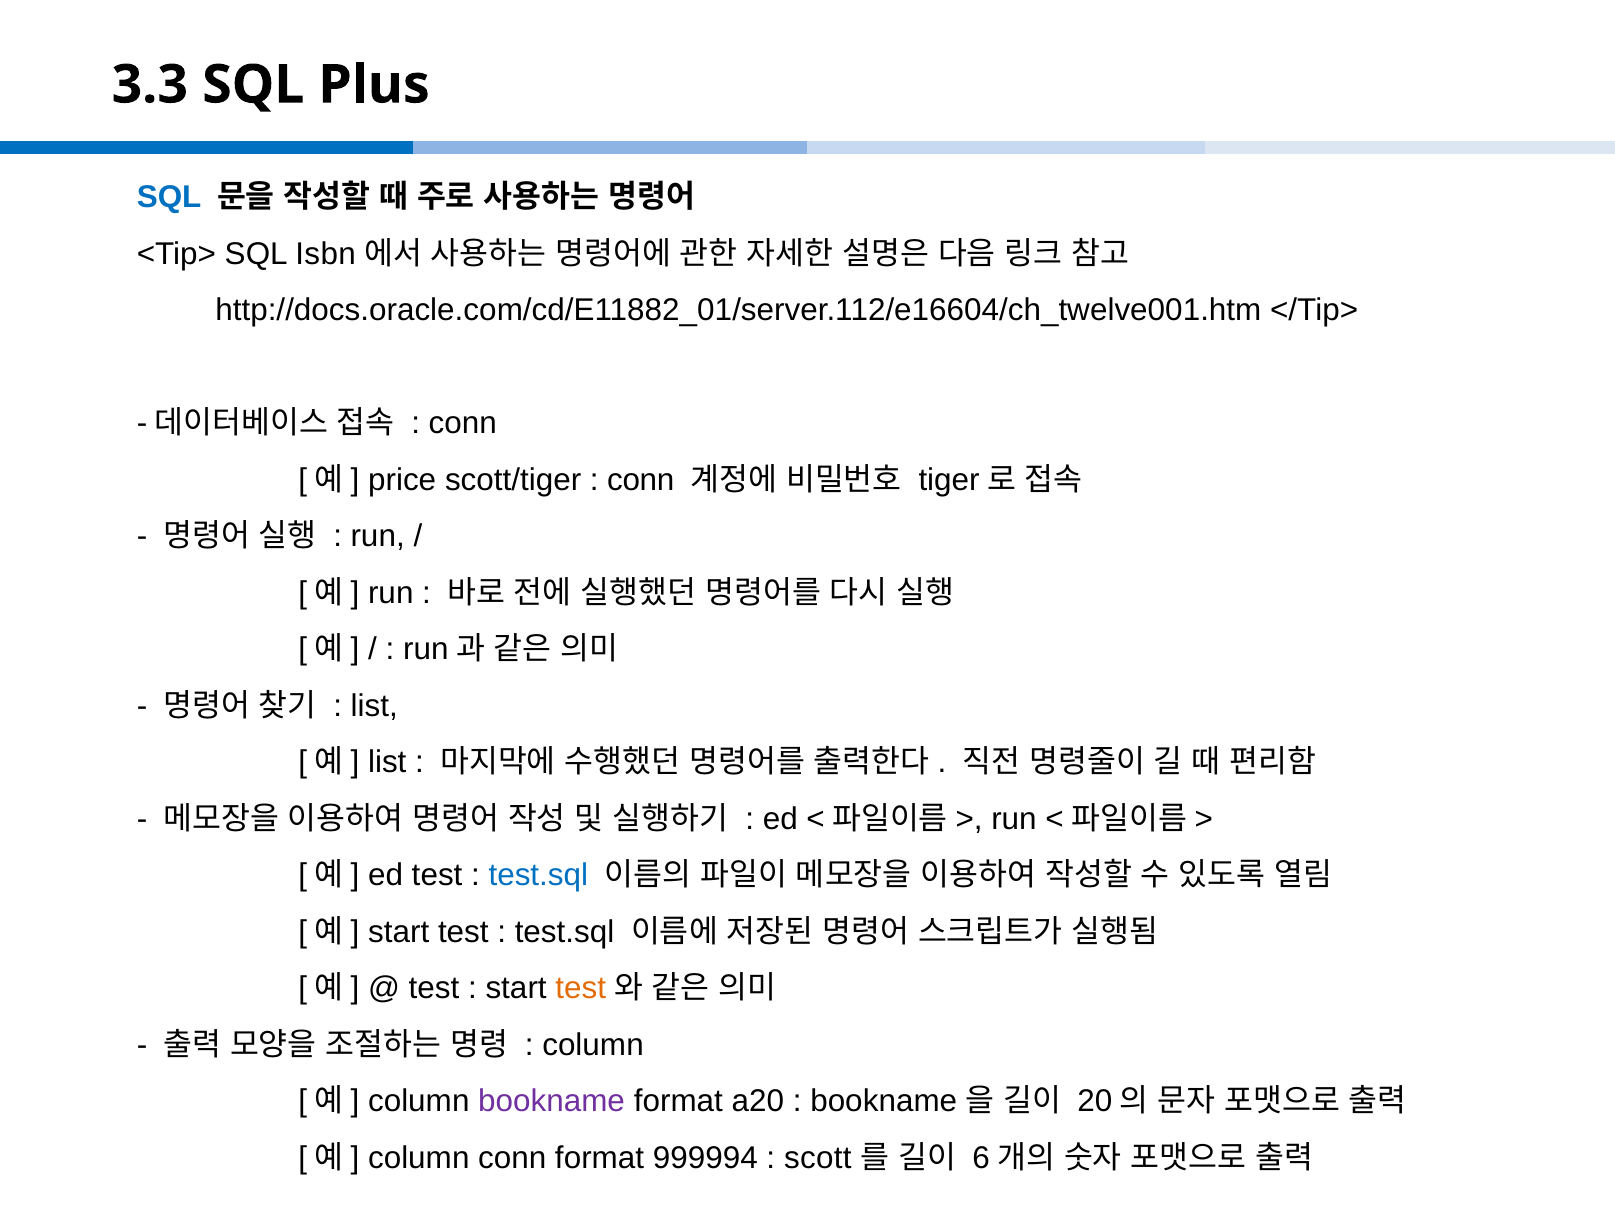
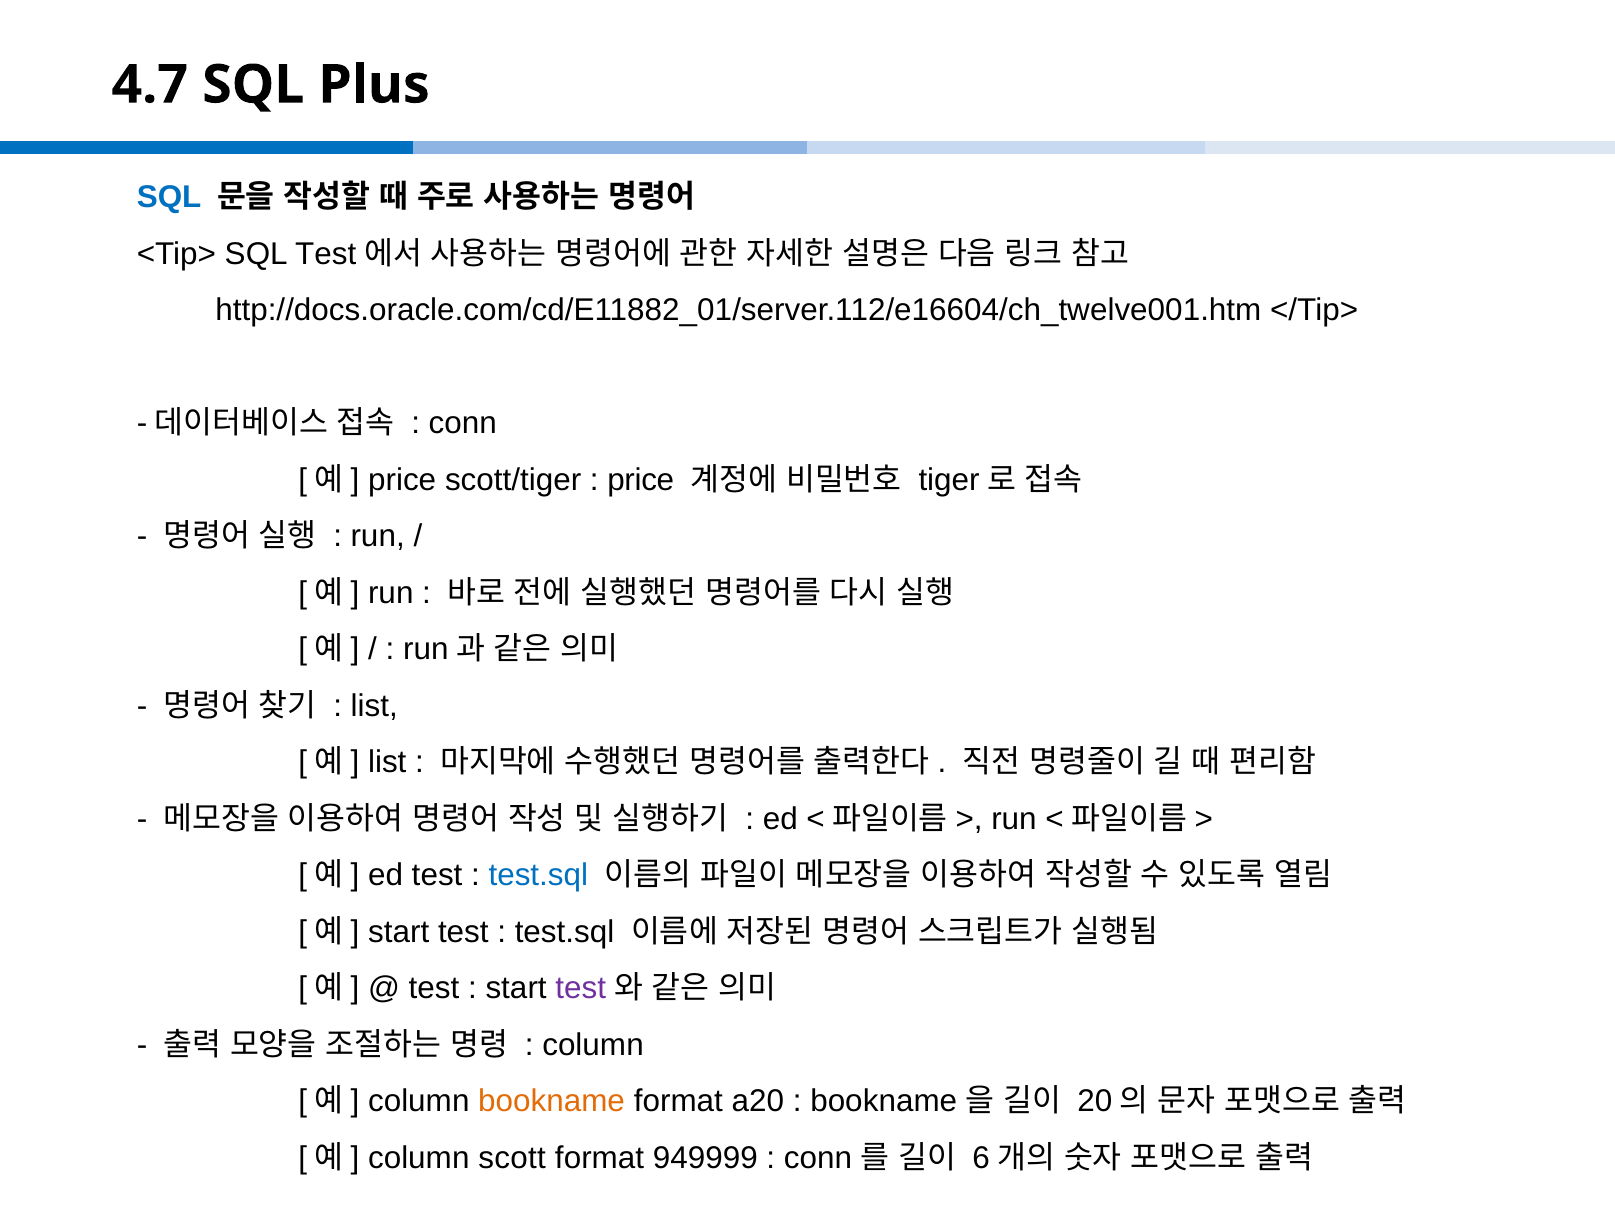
3.3: 3.3 -> 4.7
SQL Isbn: Isbn -> Test
conn at (641, 480): conn -> price
test at (581, 989) colour: orange -> purple
bookname at (552, 1102) colour: purple -> orange
column conn: conn -> scott
999994: 999994 -> 949999
scott at (818, 1158): scott -> conn
